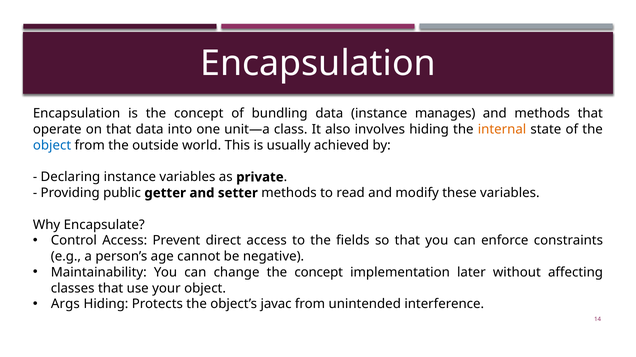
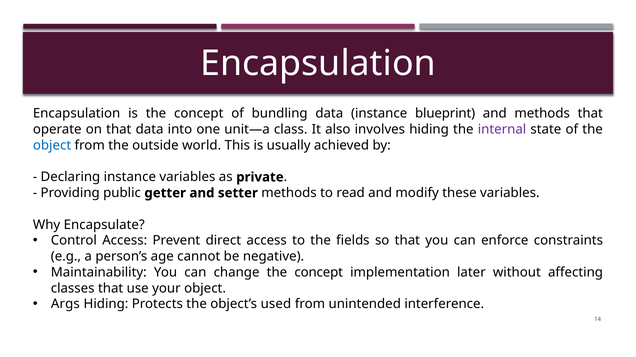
manages: manages -> blueprint
internal colour: orange -> purple
javac: javac -> used
